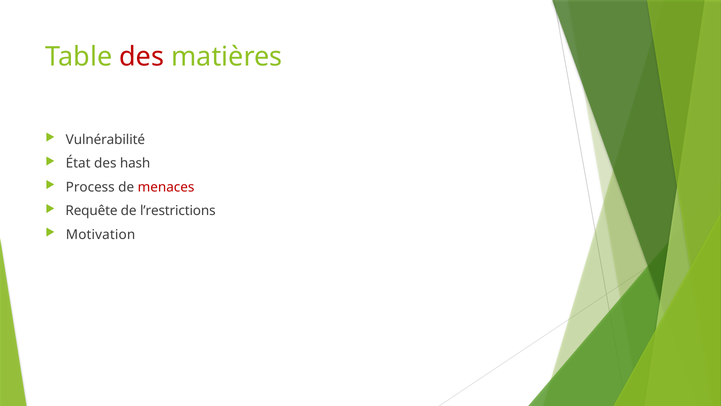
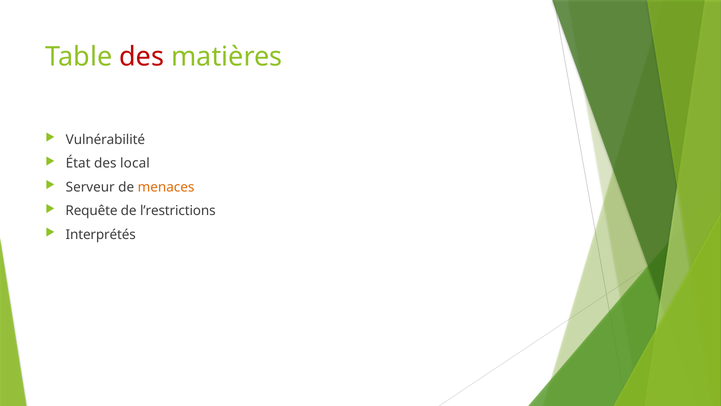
hash: hash -> local
Process: Process -> Serveur
menaces colour: red -> orange
Motivation: Motivation -> Interprétés
